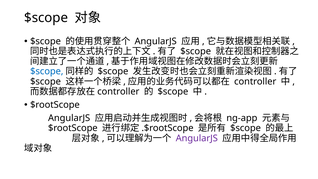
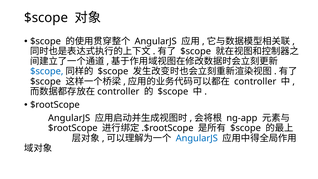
AngularJS at (197, 138) colour: purple -> blue
